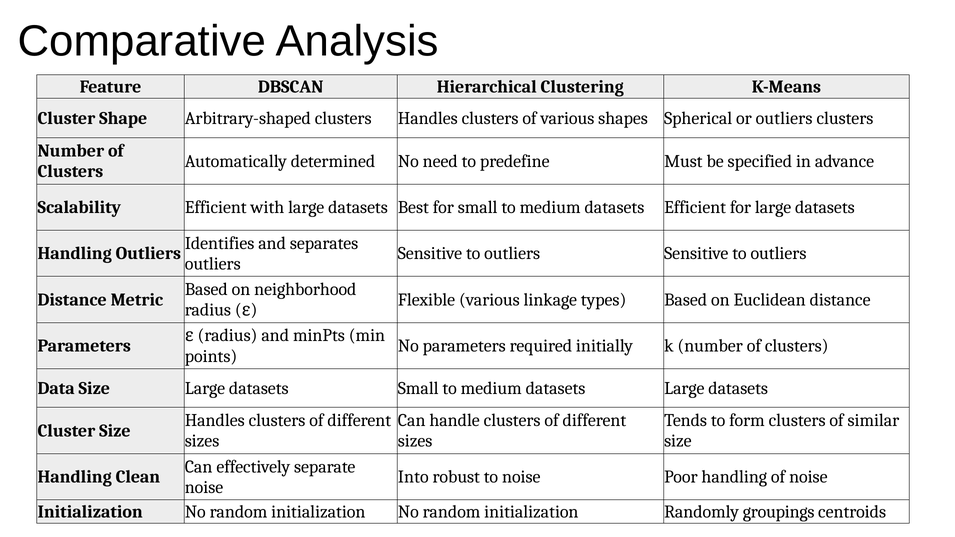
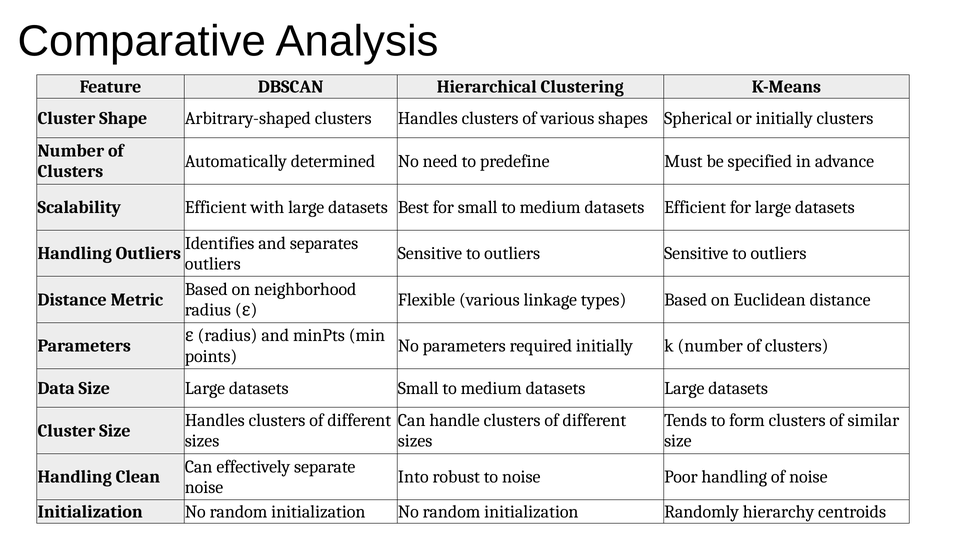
or outliers: outliers -> initially
groupings: groupings -> hierarchy
